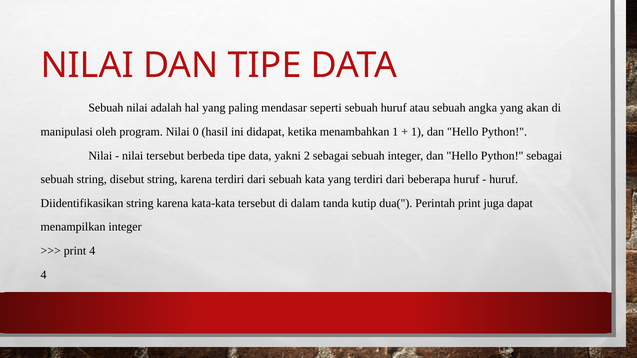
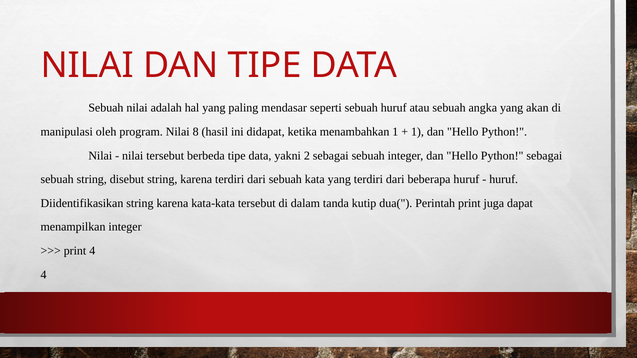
0: 0 -> 8
